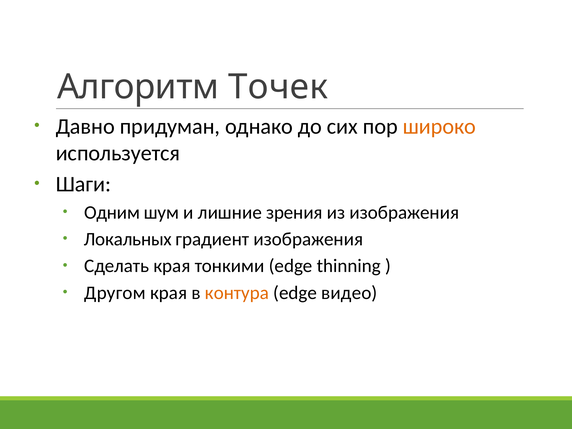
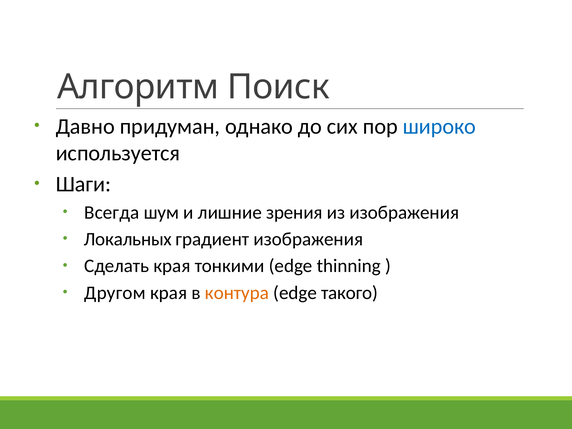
Точек: Точек -> Поиск
широко colour: orange -> blue
Одним: Одним -> Всегда
видео: видео -> такого
